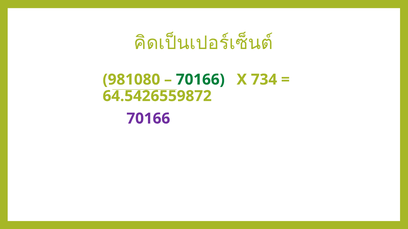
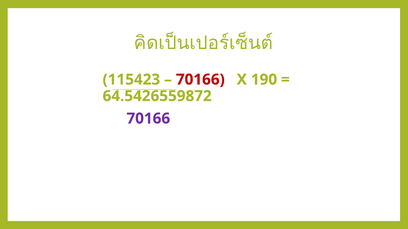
981080: 981080 -> 115423
70166 at (200, 80) colour: green -> red
734: 734 -> 190
